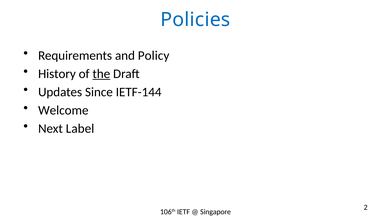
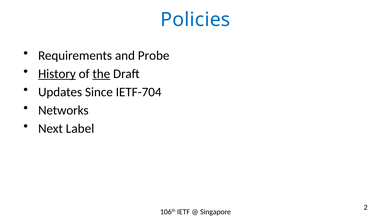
Policy: Policy -> Probe
History underline: none -> present
IETF-144: IETF-144 -> IETF-704
Welcome: Welcome -> Networks
